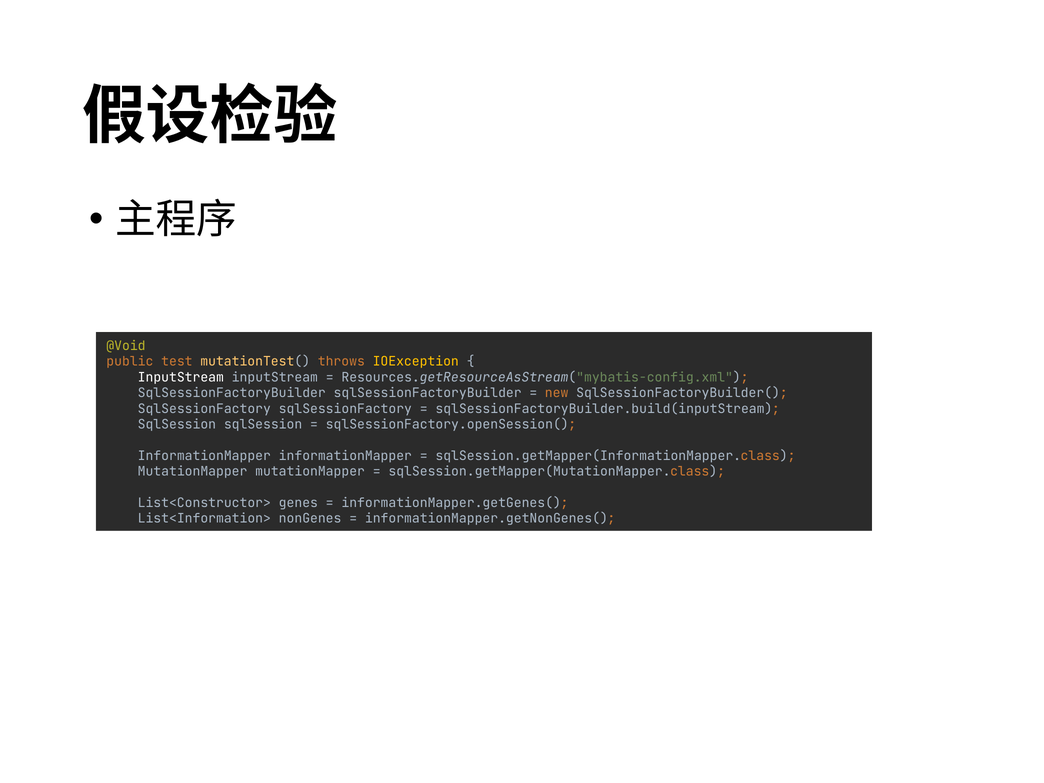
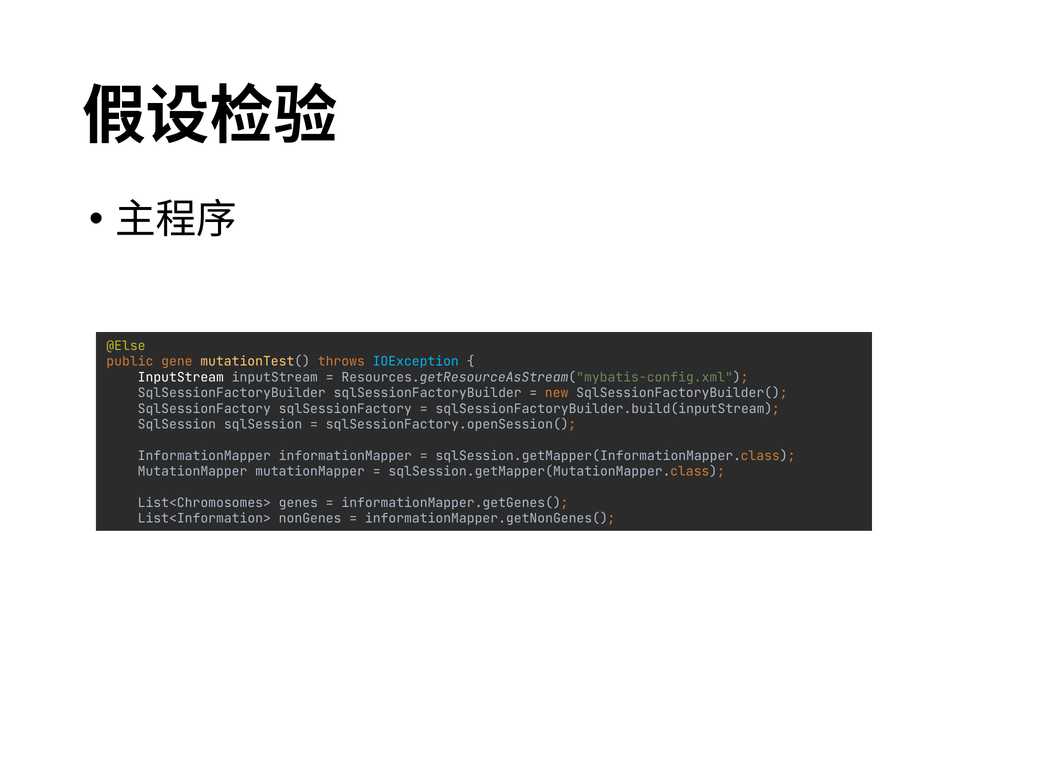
@Void: @Void -> @Else
test: test -> gene
IOException colour: yellow -> light blue
List<Constructor>: List<Constructor> -> List<Chromosomes>
